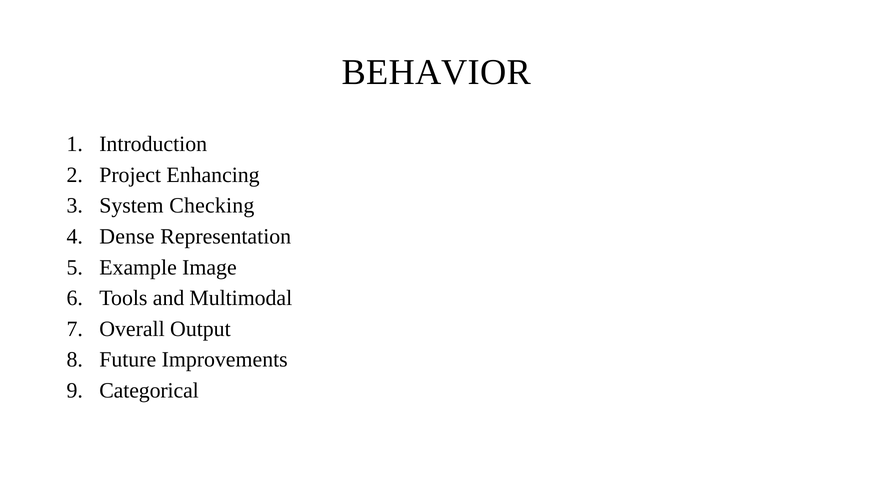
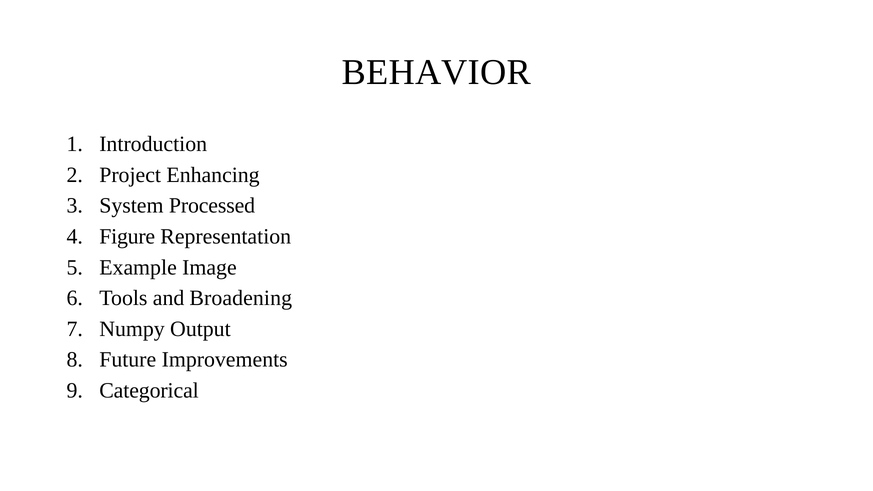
Checking: Checking -> Processed
Dense: Dense -> Figure
Multimodal: Multimodal -> Broadening
Overall: Overall -> Numpy
